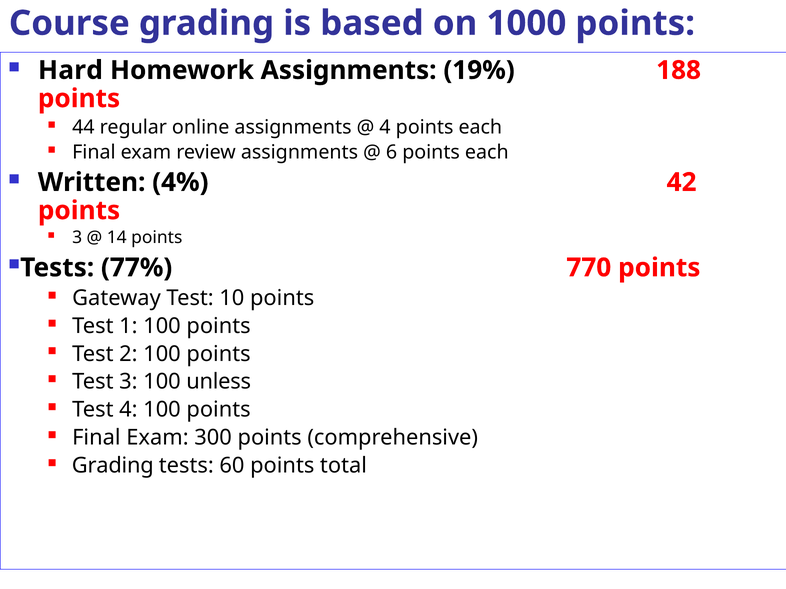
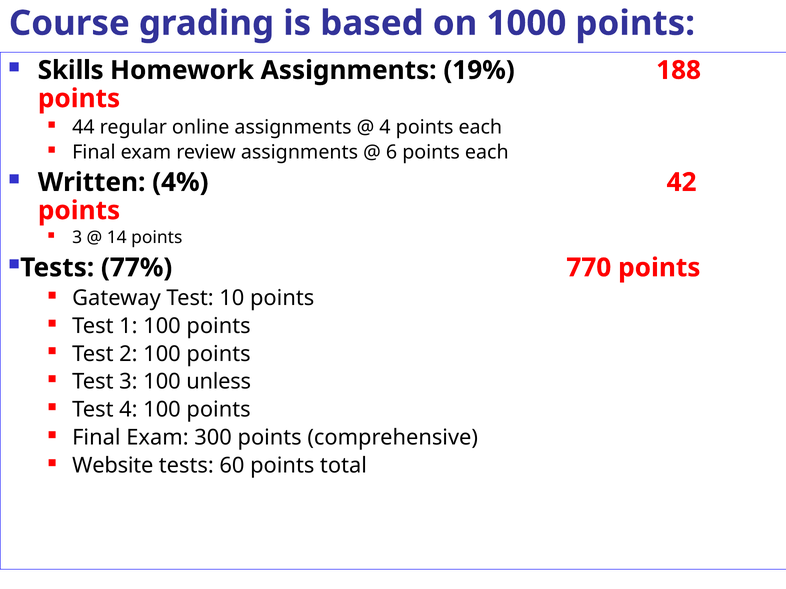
Hard: Hard -> Skills
Grading at (113, 466): Grading -> Website
